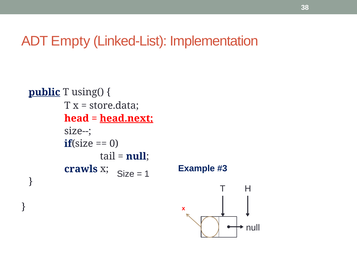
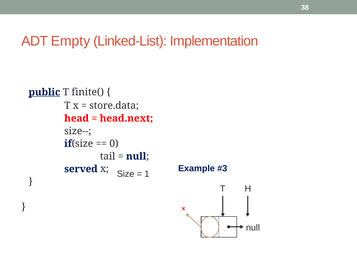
using(: using( -> finite(
head.next underline: present -> none
crawls: crawls -> served
